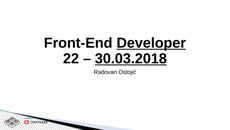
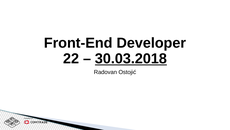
Developer underline: present -> none
